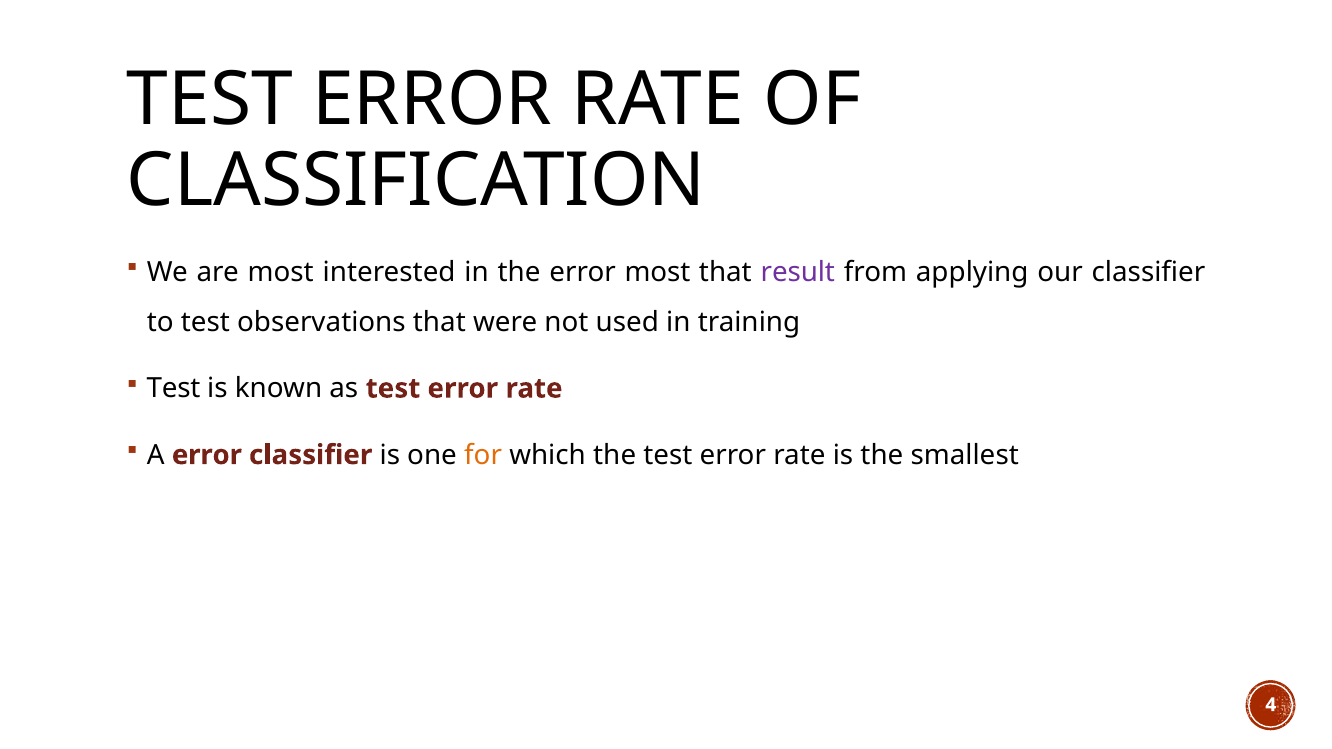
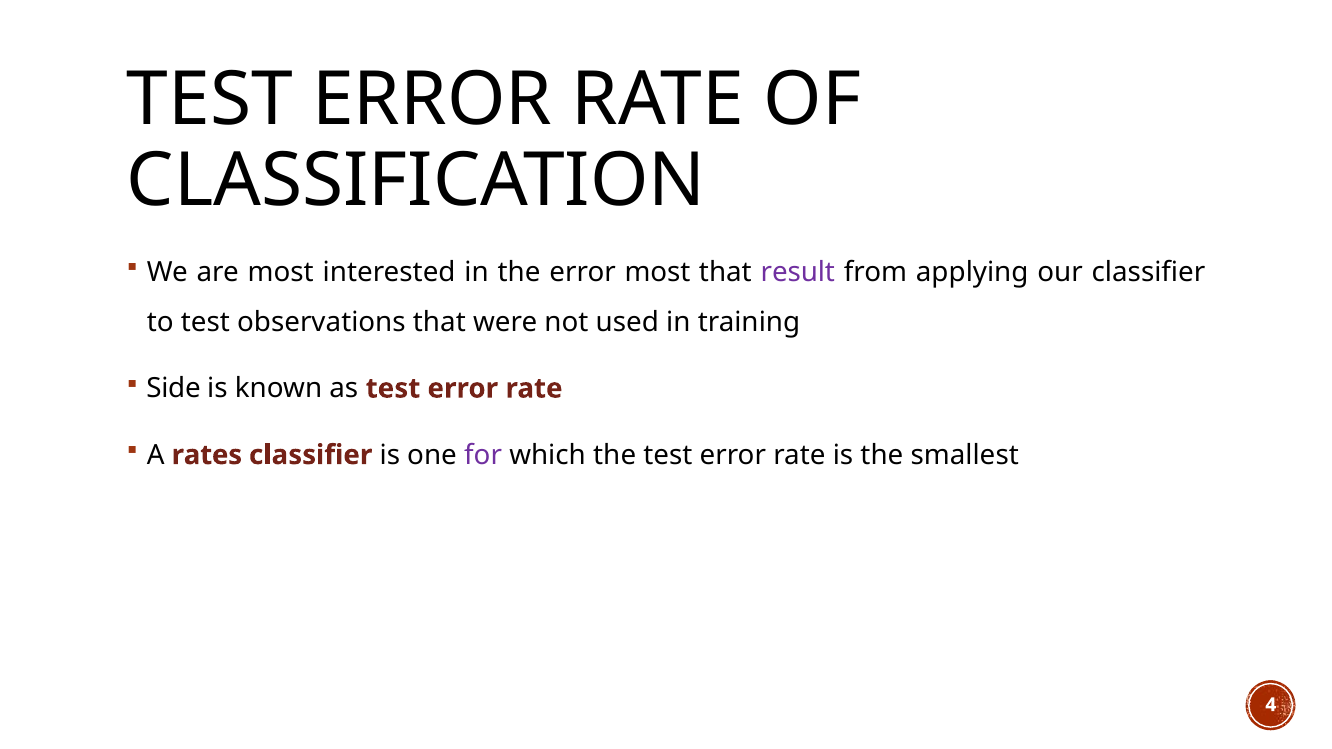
Test at (174, 389): Test -> Side
A error: error -> rates
for colour: orange -> purple
